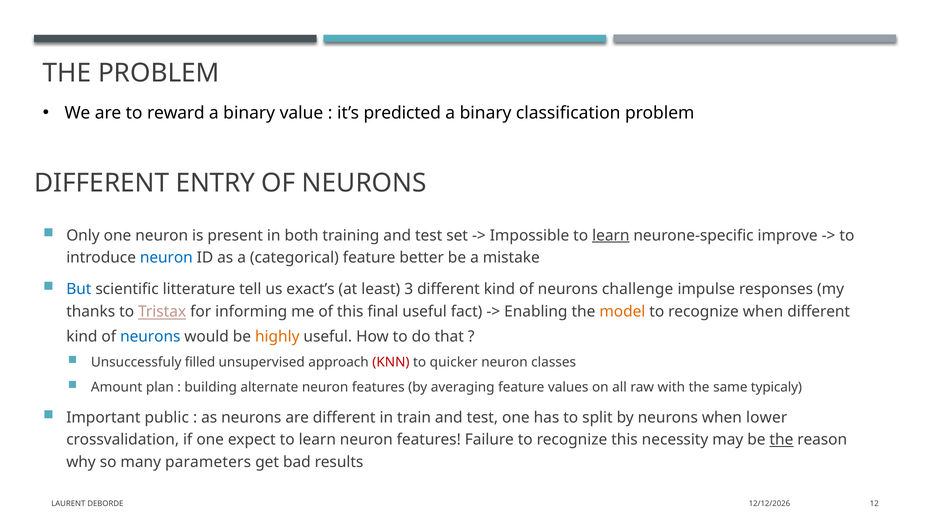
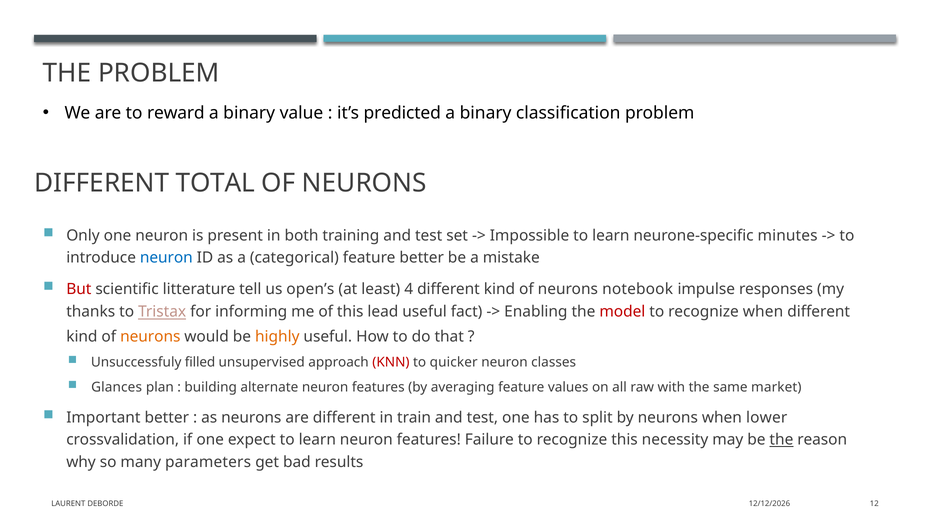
ENTRY: ENTRY -> TOTAL
learn at (611, 236) underline: present -> none
improve: improve -> minutes
But colour: blue -> red
exact’s: exact’s -> open’s
3: 3 -> 4
challenge: challenge -> notebook
final: final -> lead
model colour: orange -> red
neurons at (150, 337) colour: blue -> orange
Amount: Amount -> Glances
typicaly: typicaly -> market
Important public: public -> better
